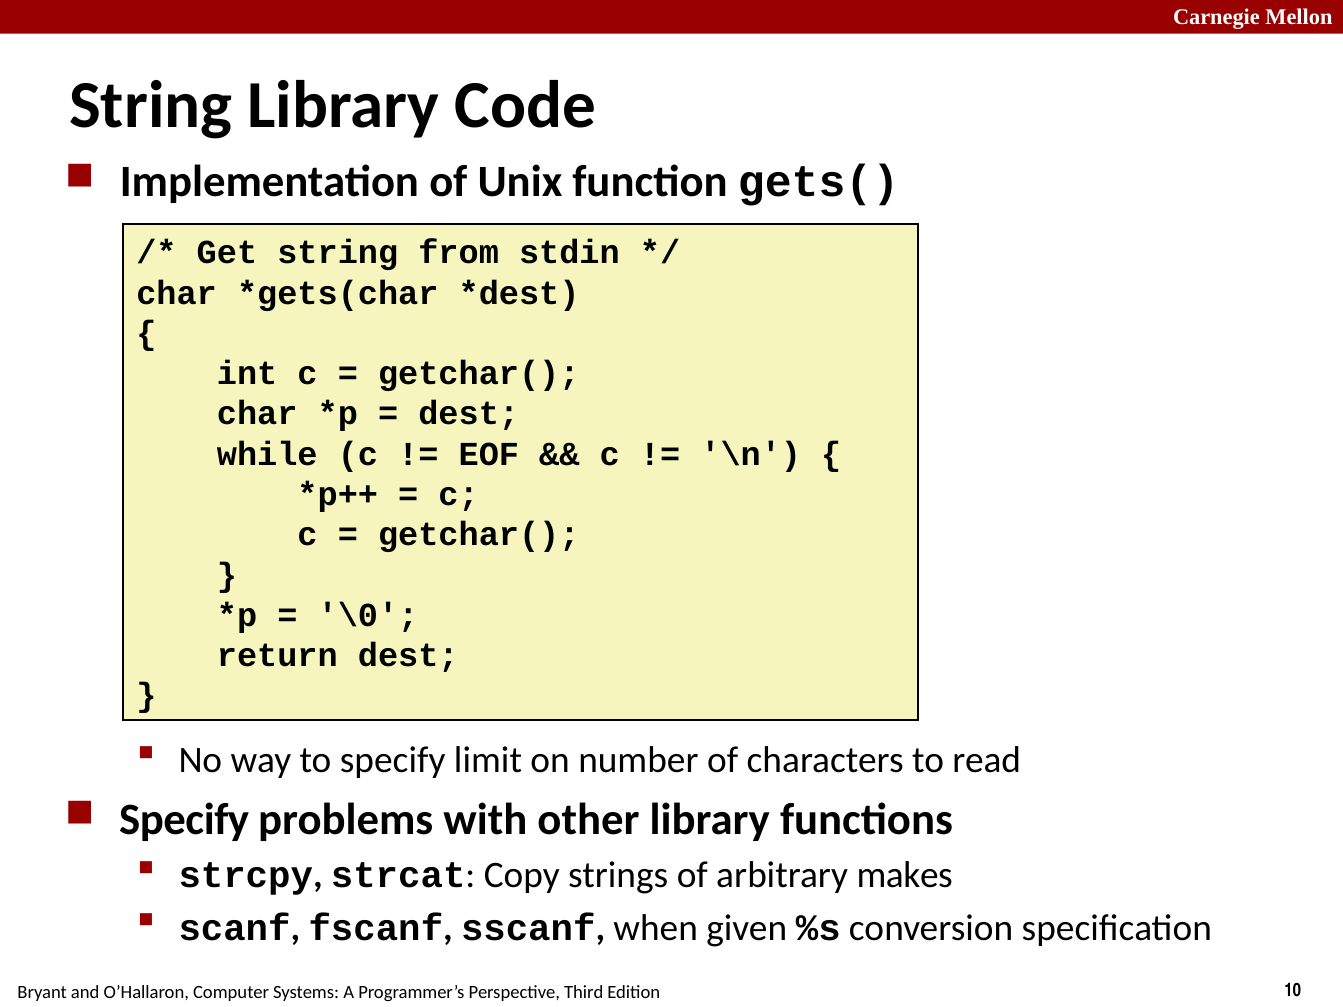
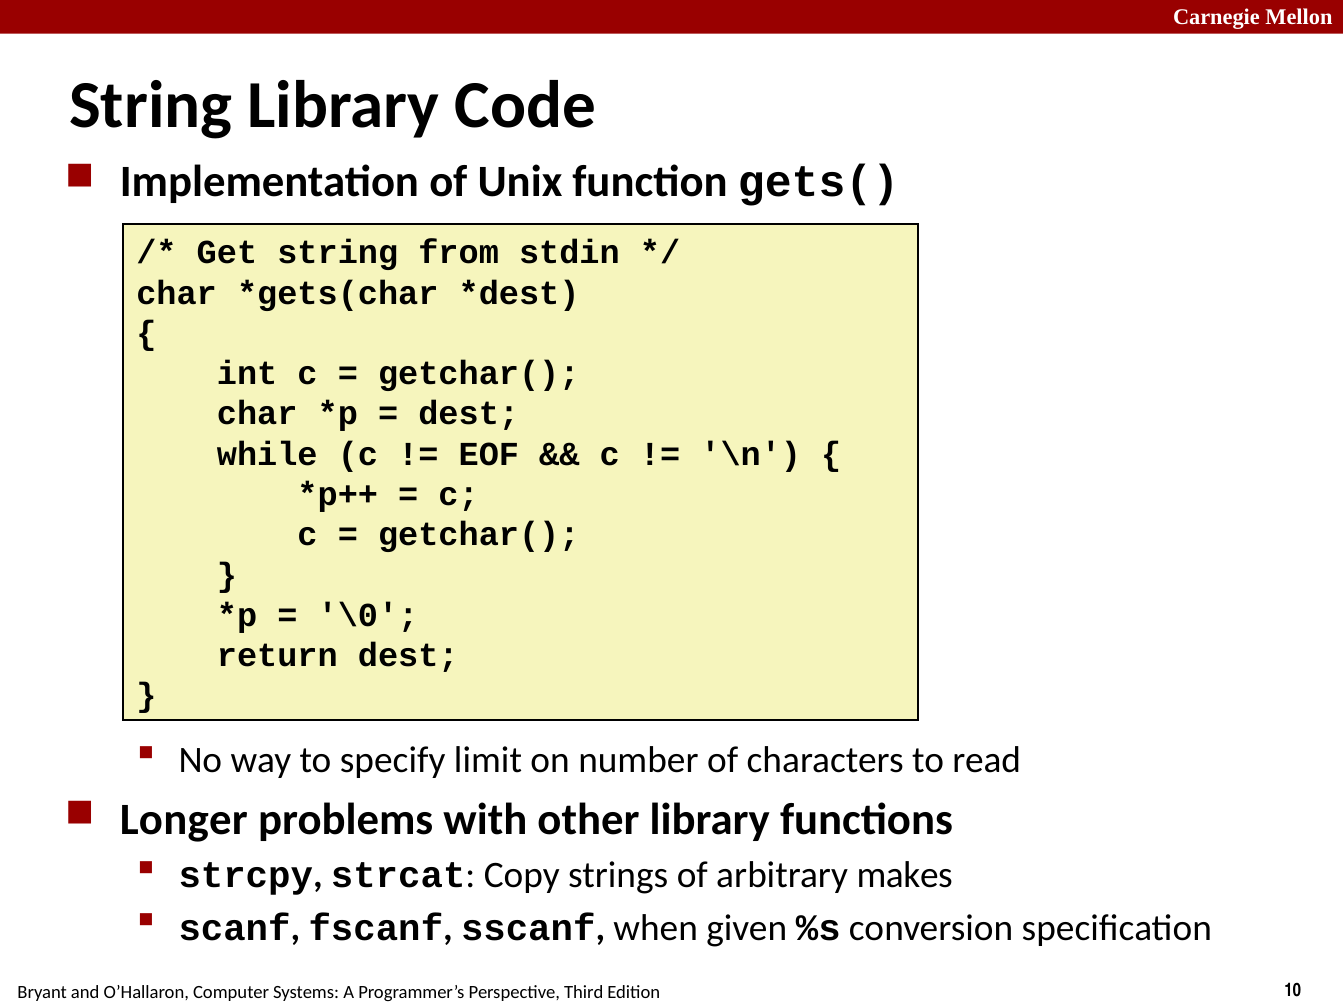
Specify at (184, 820): Specify -> Longer
